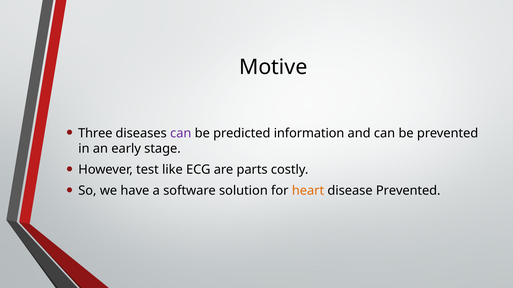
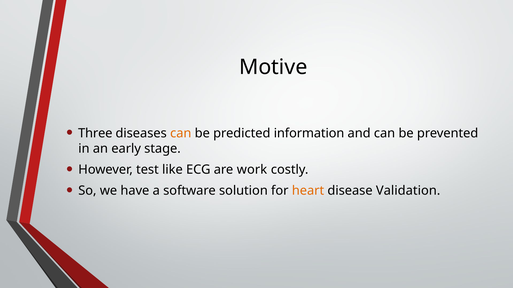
can at (181, 133) colour: purple -> orange
parts: parts -> work
disease Prevented: Prevented -> Validation
